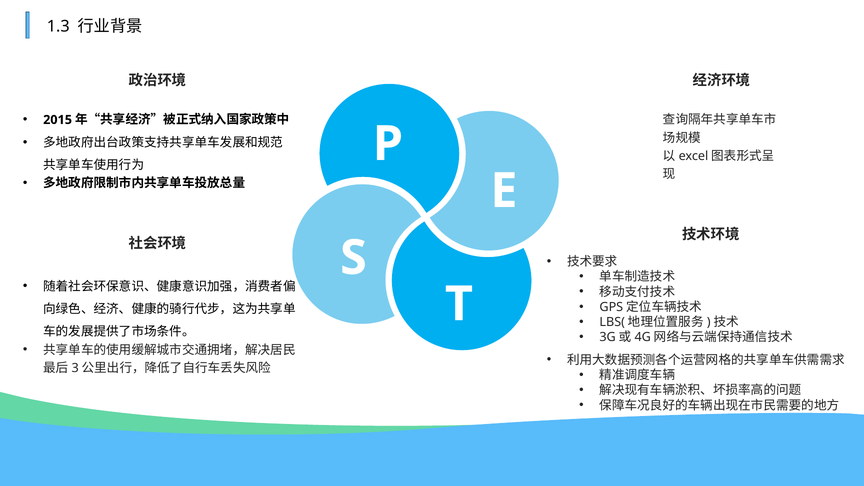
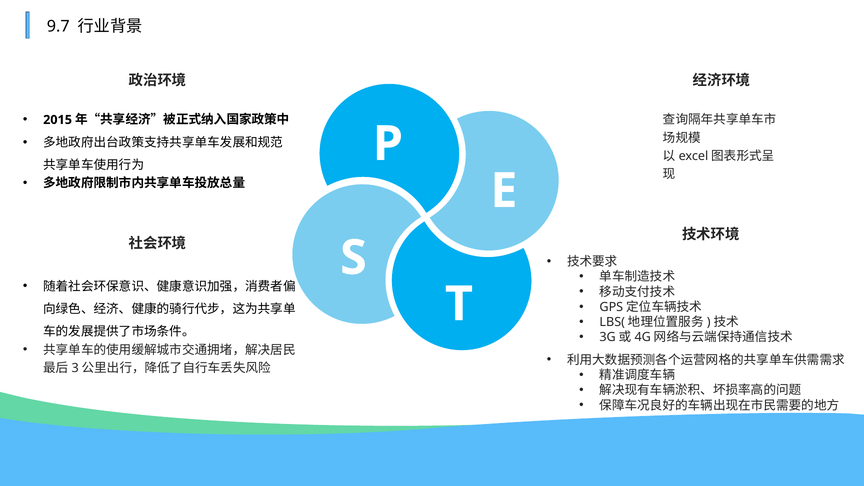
1.3: 1.3 -> 9.7
